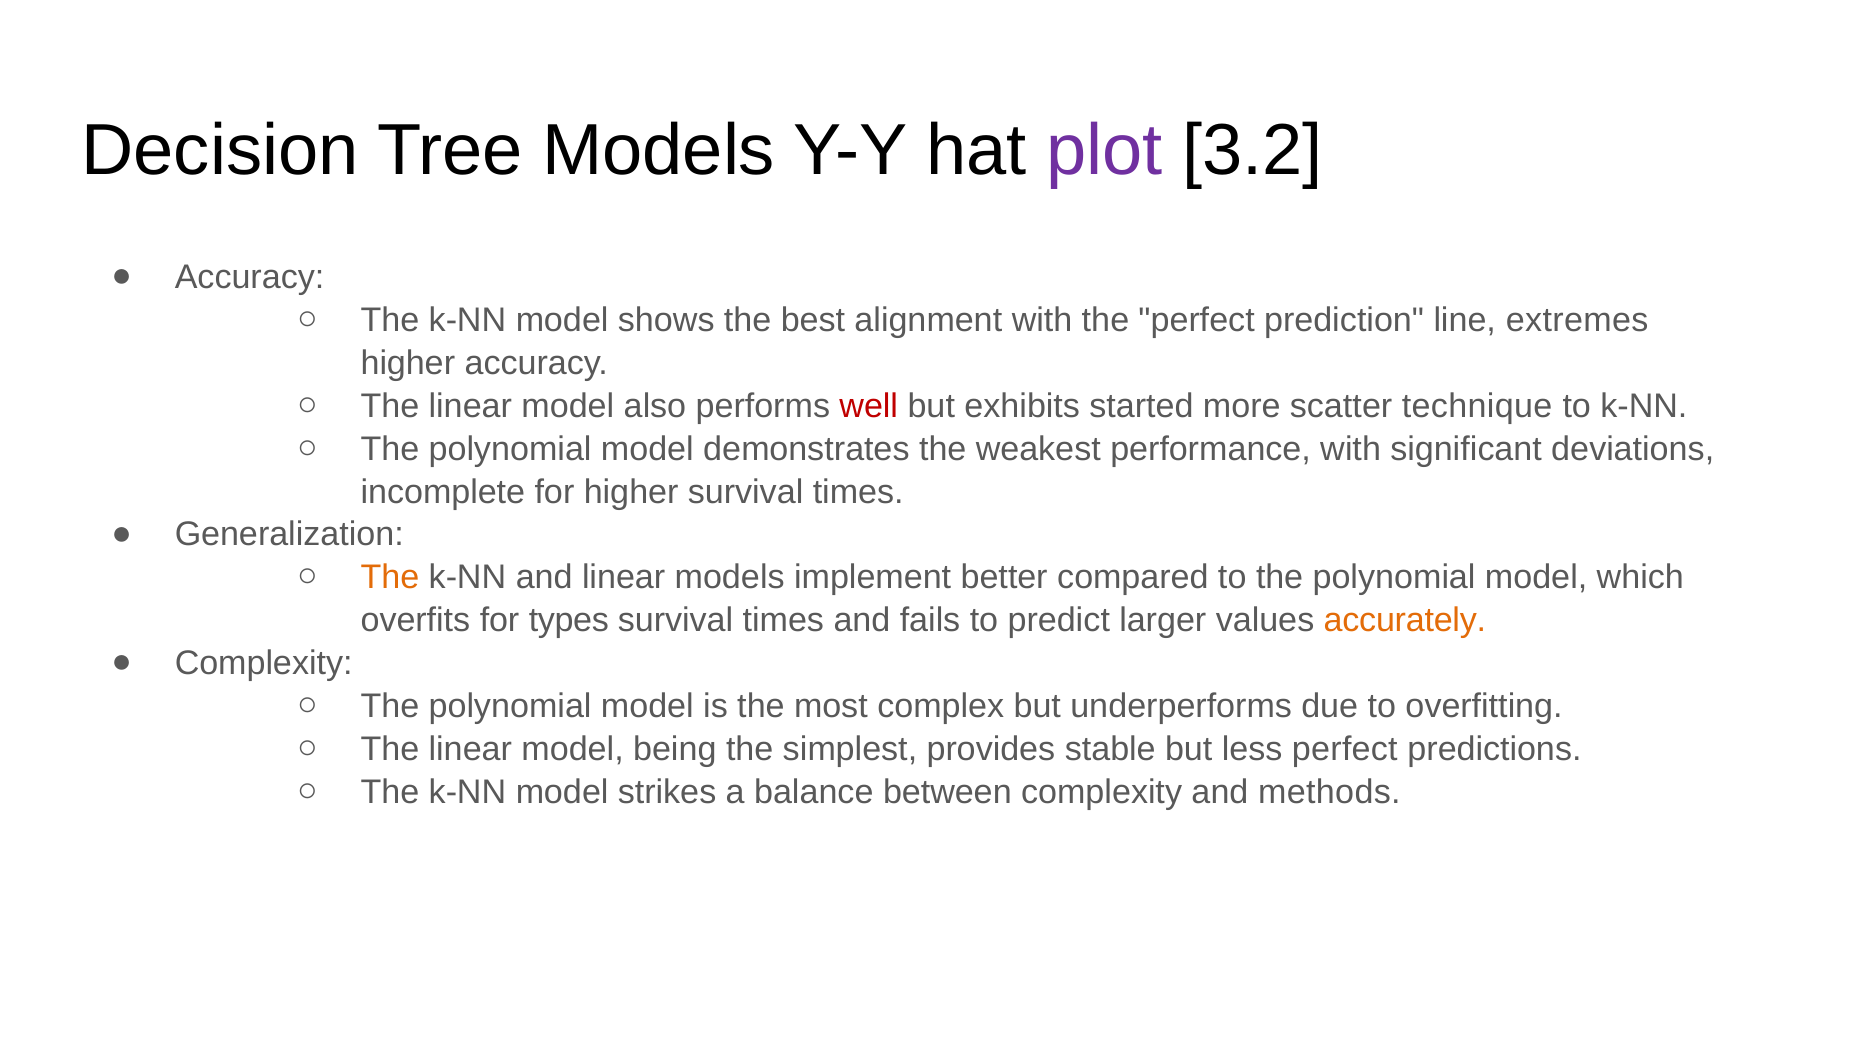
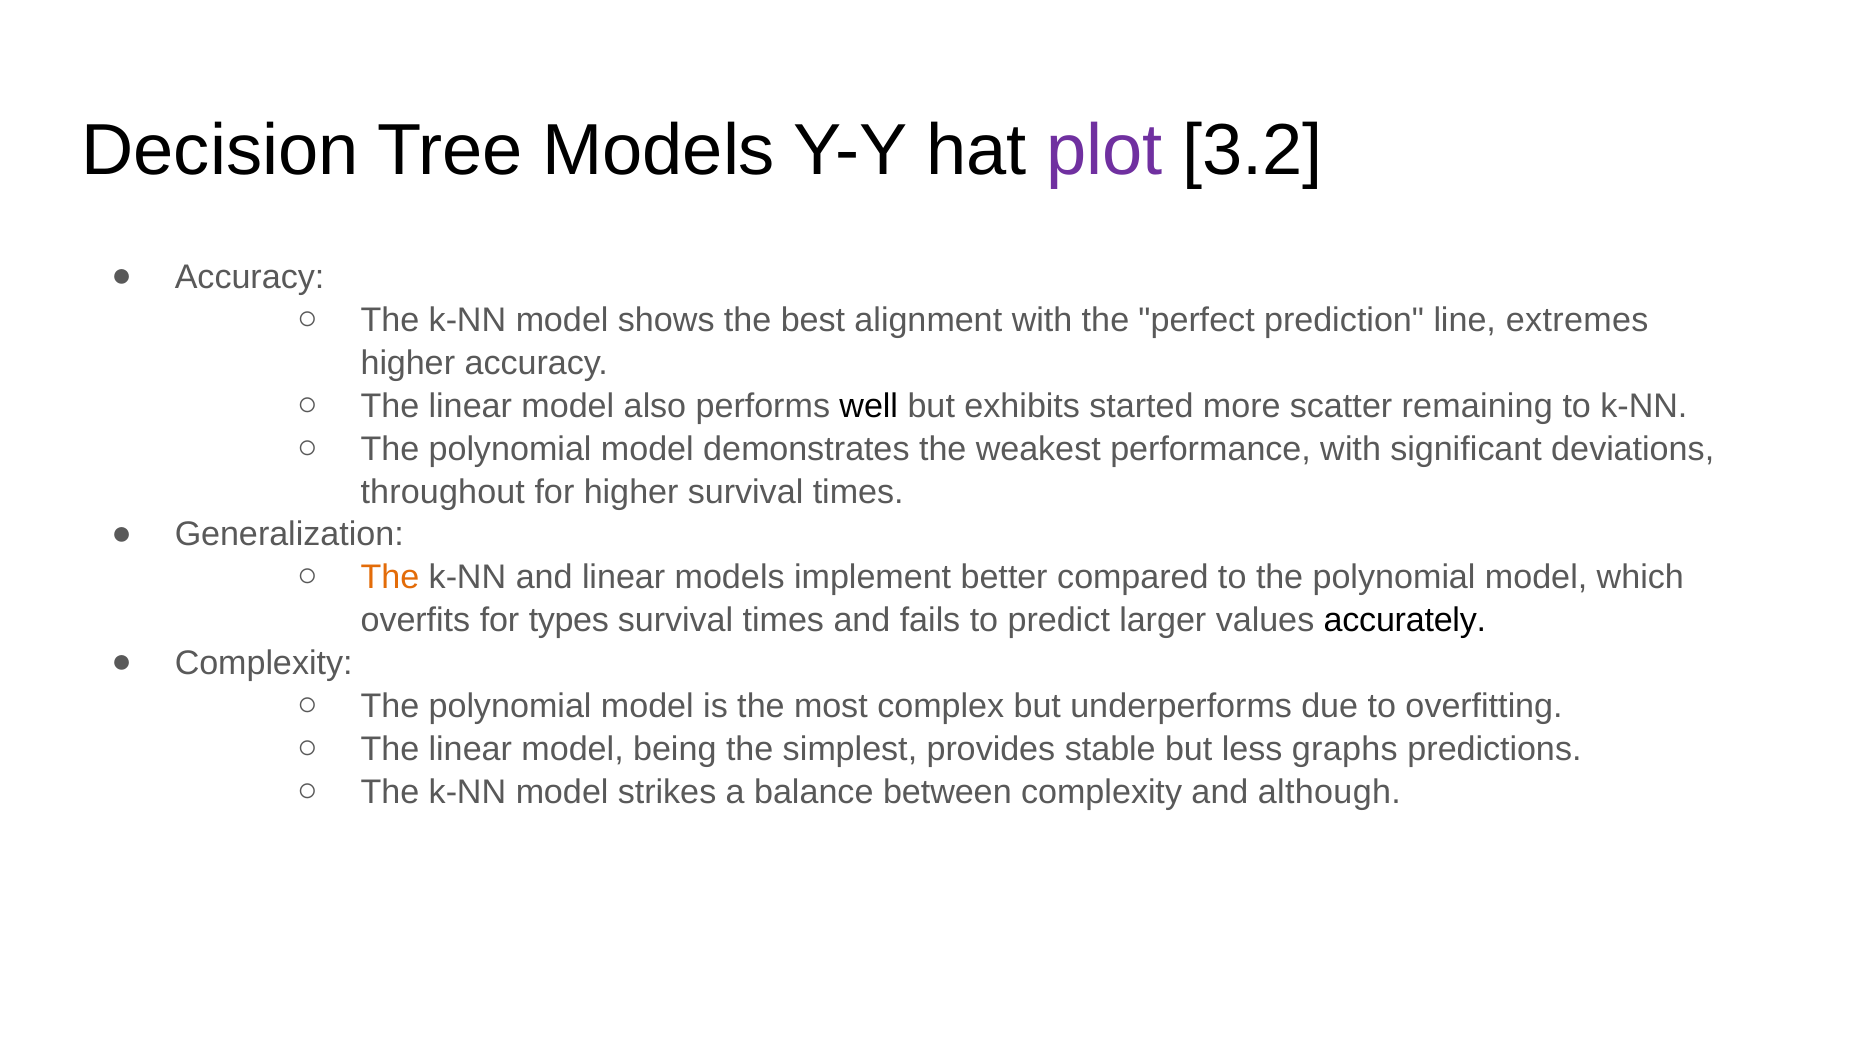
well colour: red -> black
technique: technique -> remaining
incomplete: incomplete -> throughout
accurately colour: orange -> black
less perfect: perfect -> graphs
methods: methods -> although
